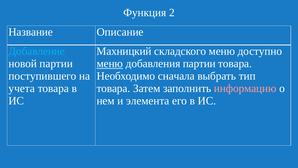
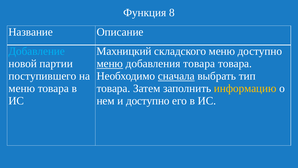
2: 2 -> 8
добавления партии: партии -> товара
сначала underline: none -> present
учета at (22, 88): учета -> меню
информацию colour: pink -> yellow
и элемента: элемента -> доступно
